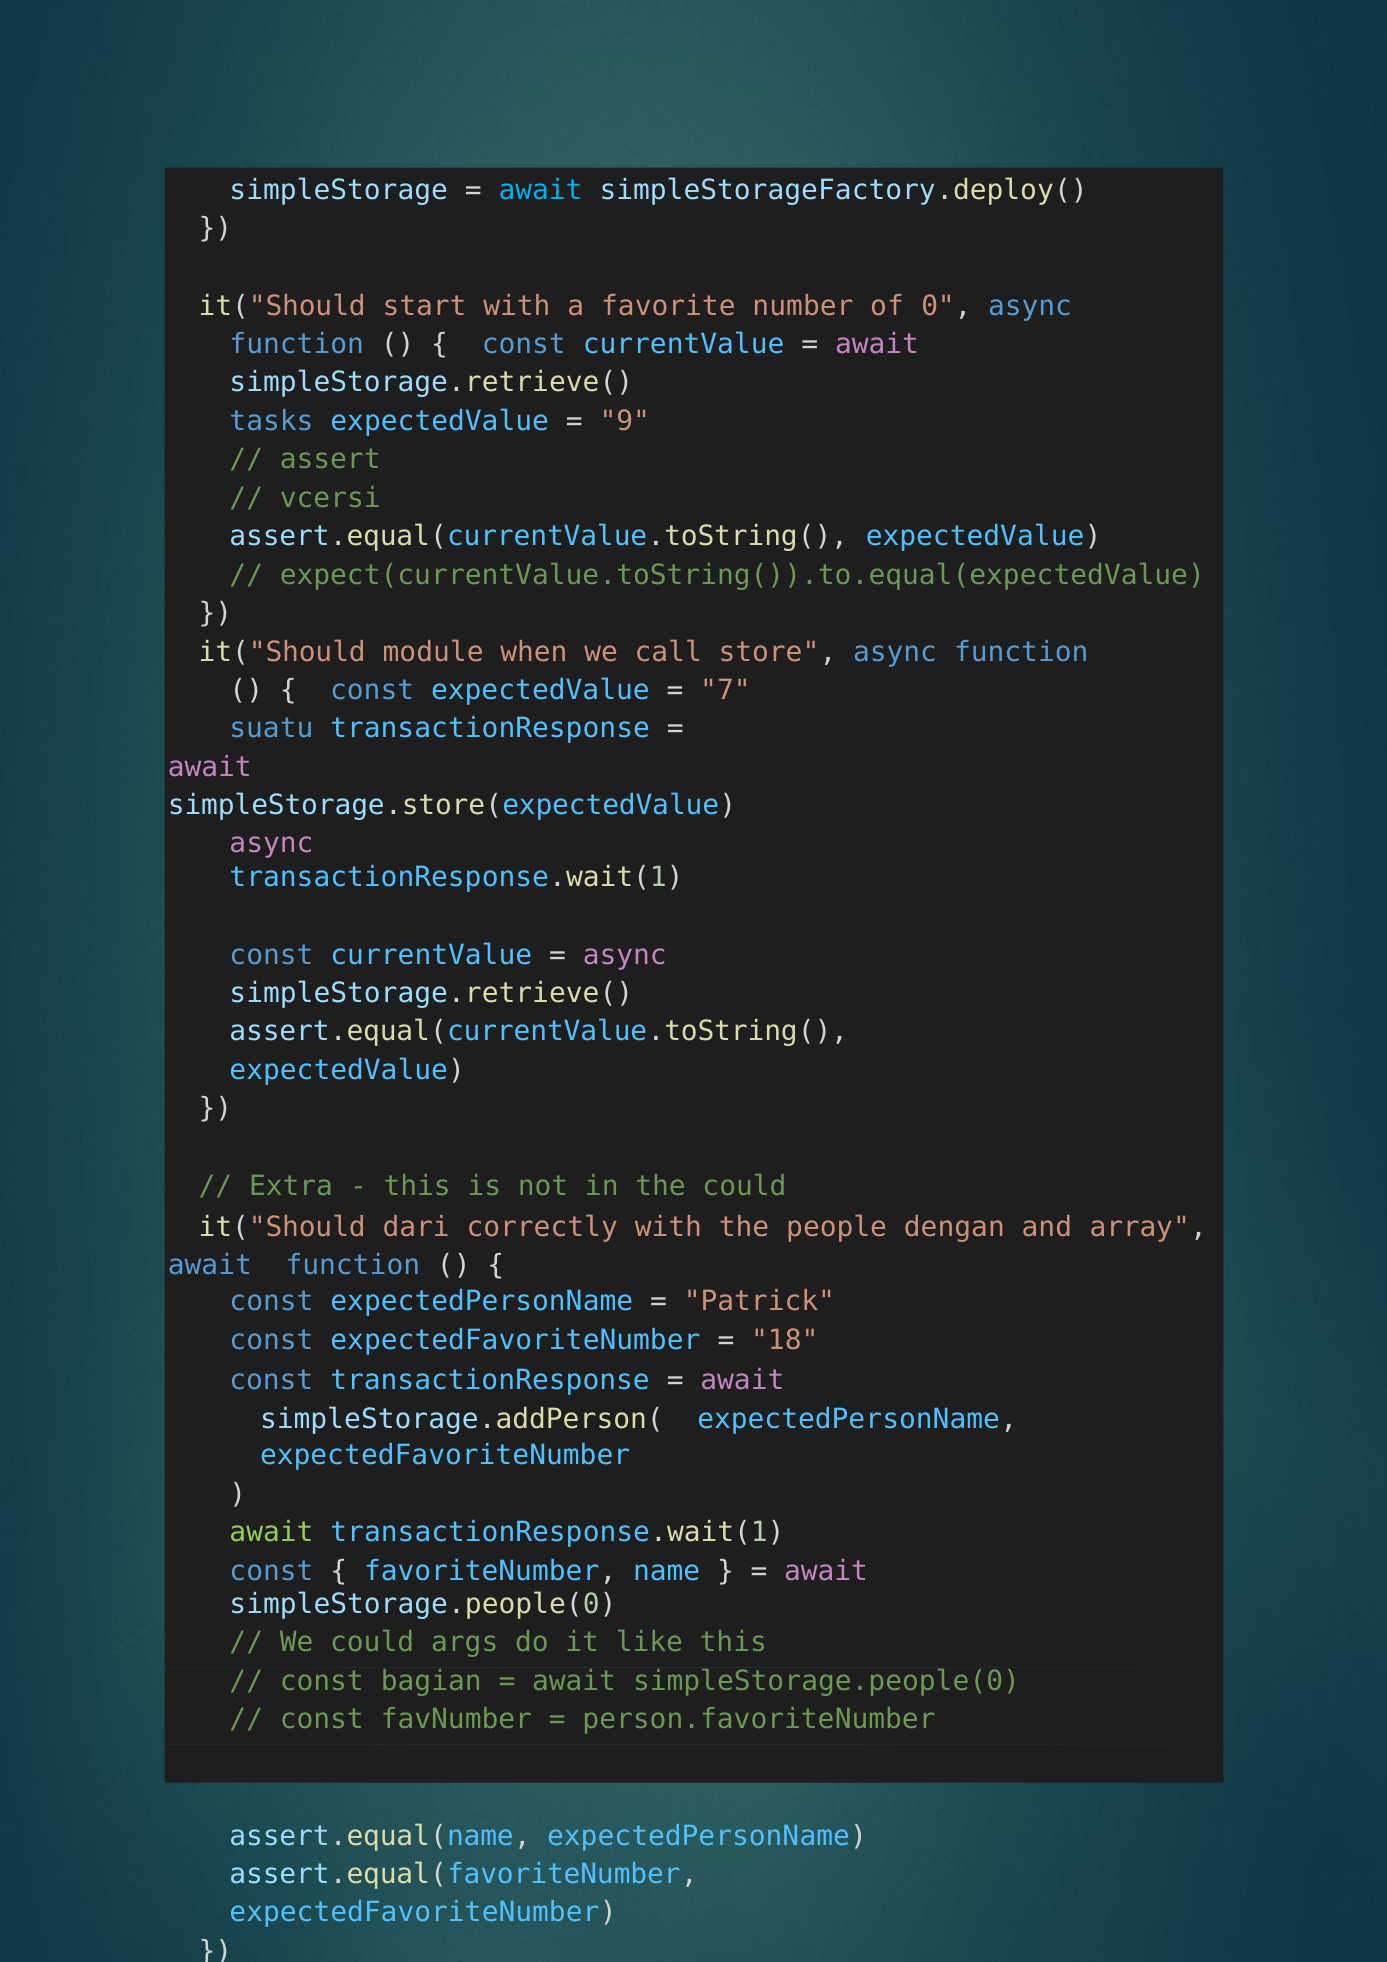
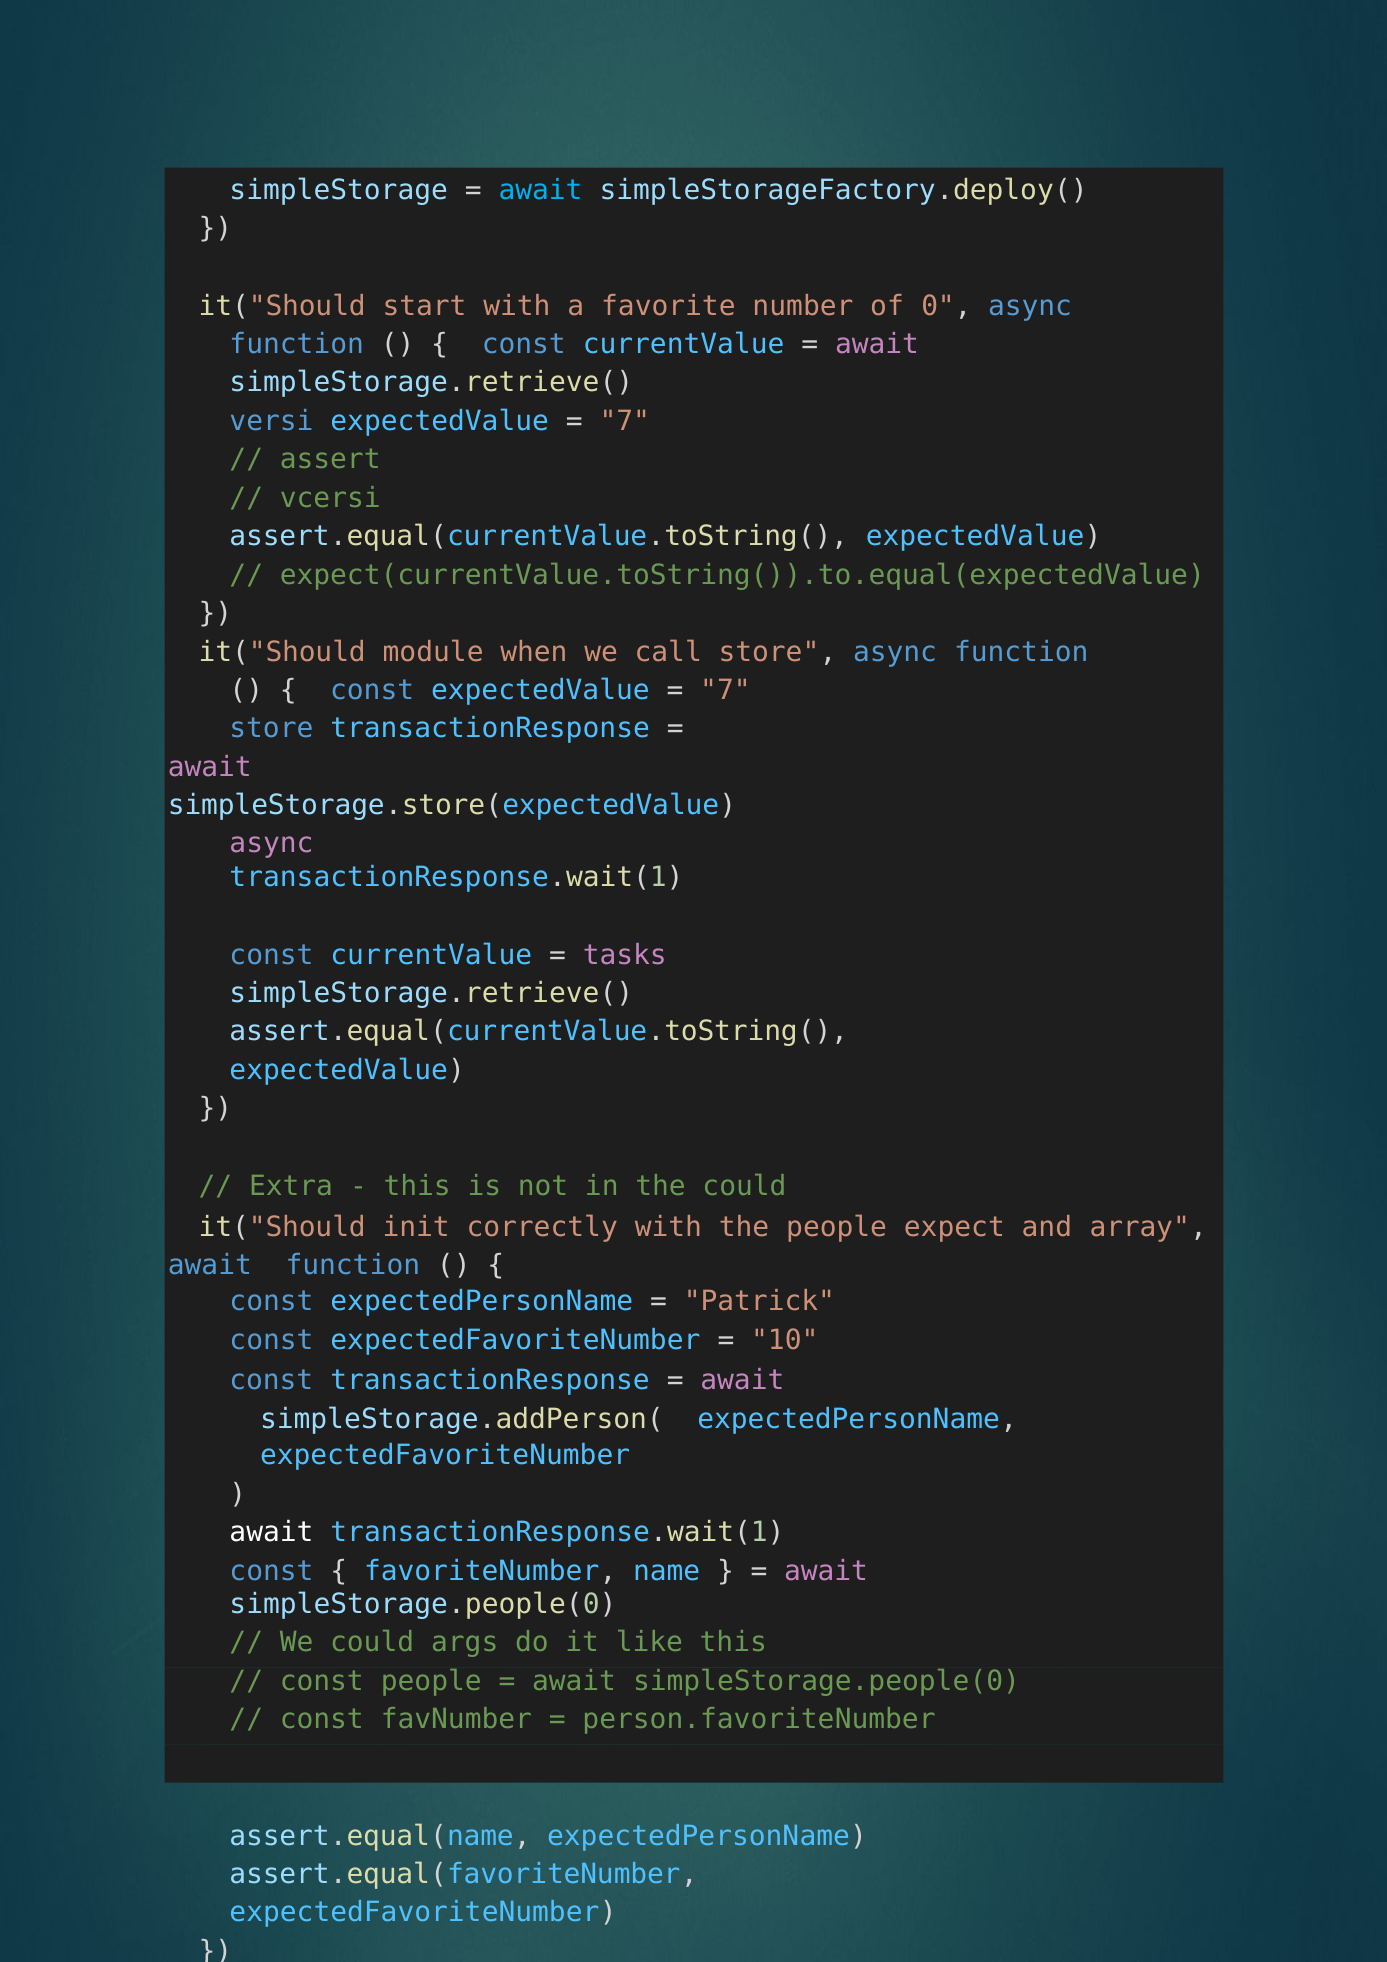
tasks: tasks -> versi
9 at (625, 421): 9 -> 7
suatu at (271, 729): suatu -> store
async at (625, 955): async -> tasks
dari: dari -> init
dengan: dengan -> expect
18: 18 -> 10
await at (271, 1533) colour: light green -> white
const bagian: bagian -> people
